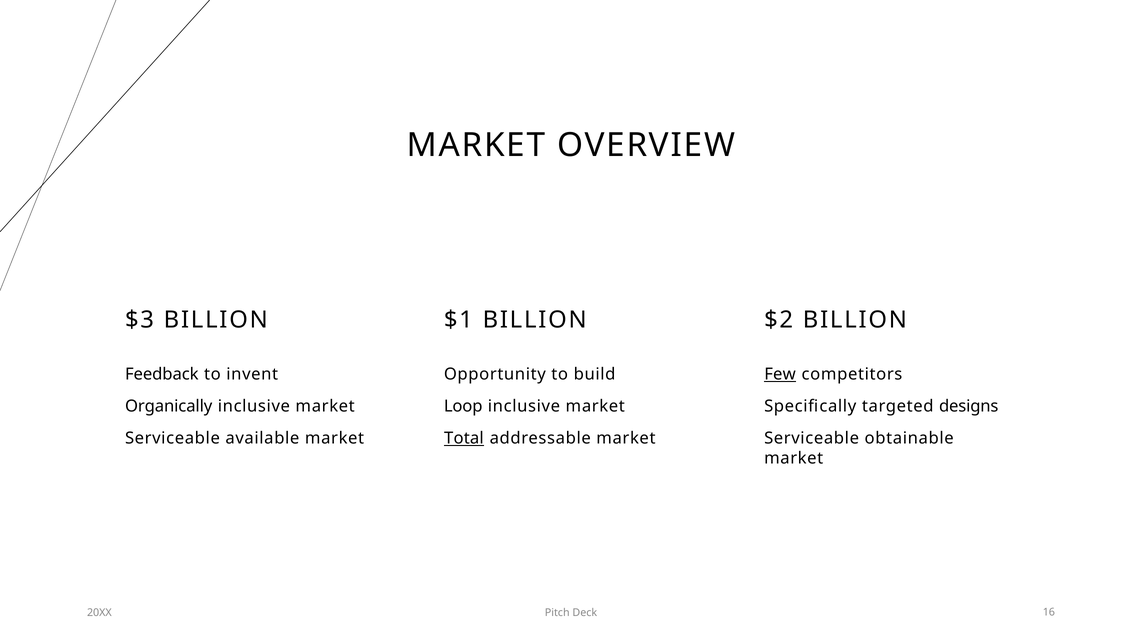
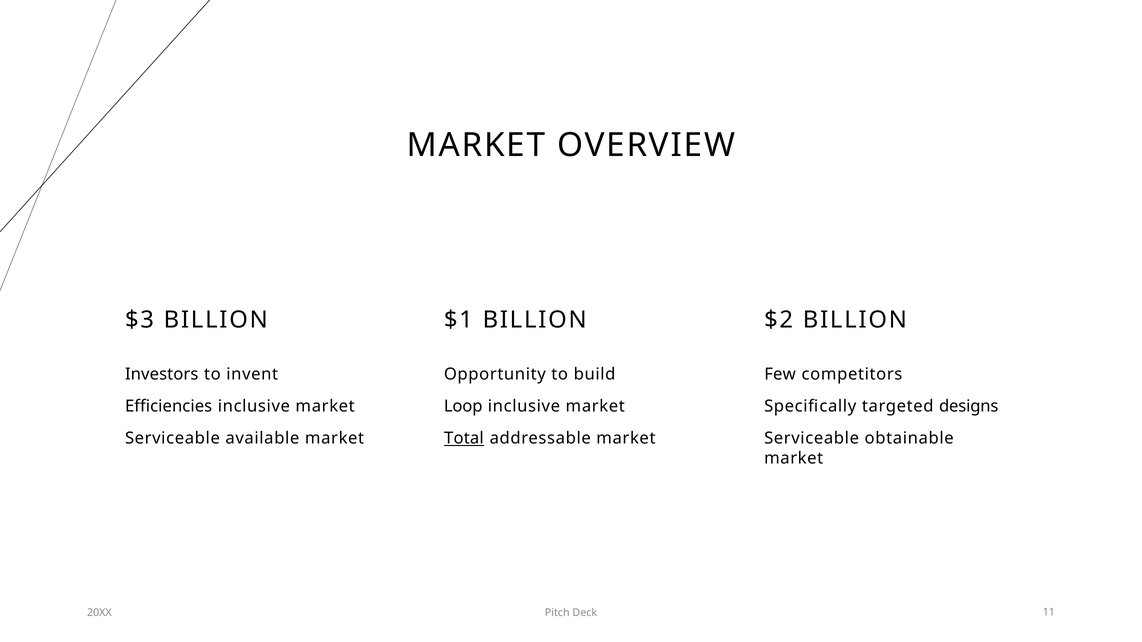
Feedback: Feedback -> Investors
Few underline: present -> none
Organically: Organically -> Efficiencies
16: 16 -> 11
